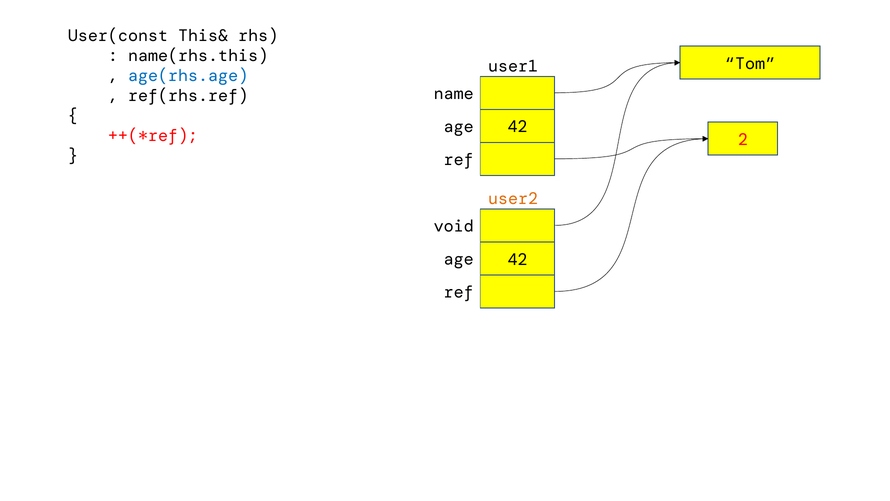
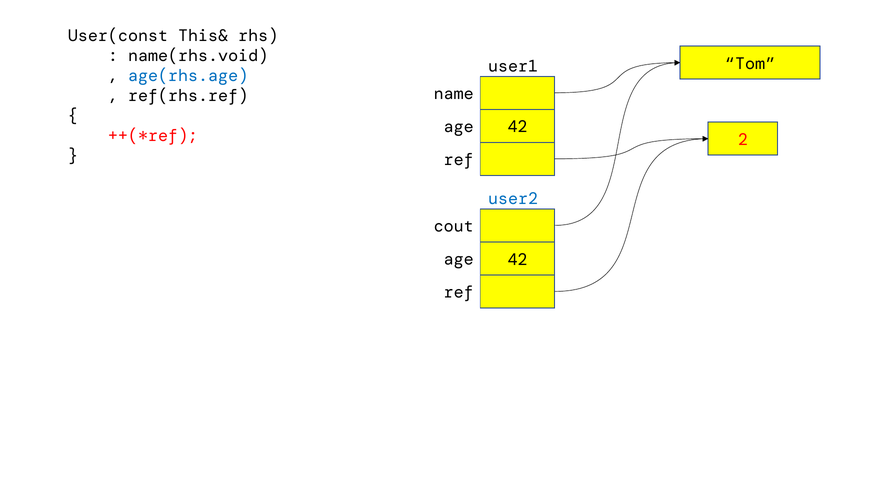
name(rhs.this: name(rhs.this -> name(rhs.void
user2 colour: orange -> blue
void: void -> cout
